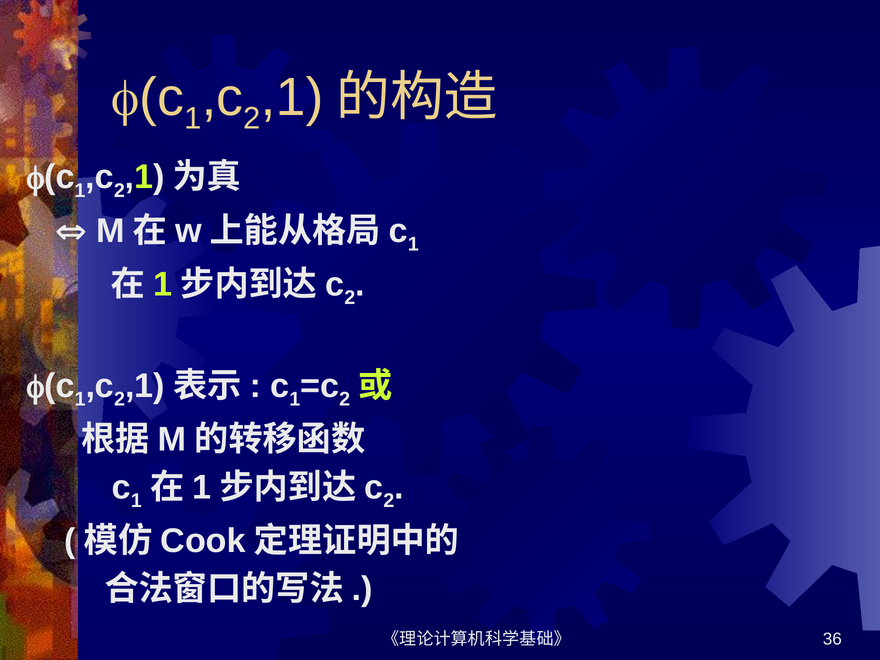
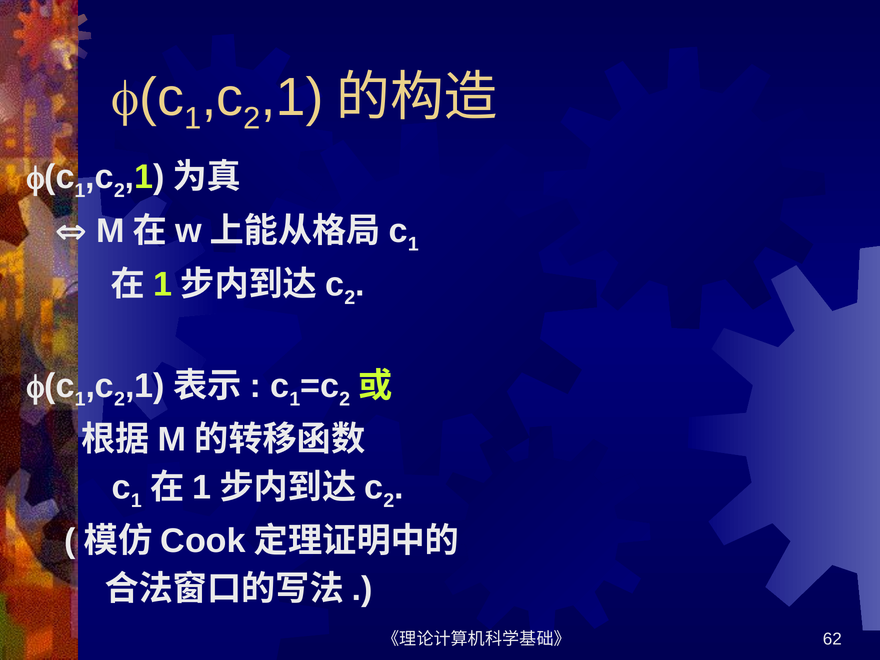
36: 36 -> 62
